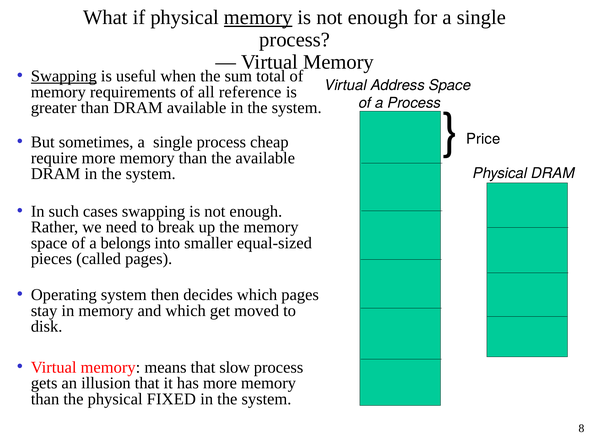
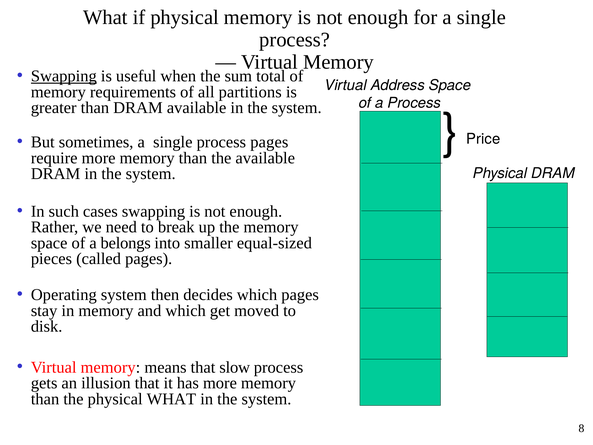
memory at (258, 18) underline: present -> none
reference: reference -> partitions
process cheap: cheap -> pages
physical FIXED: FIXED -> WHAT
